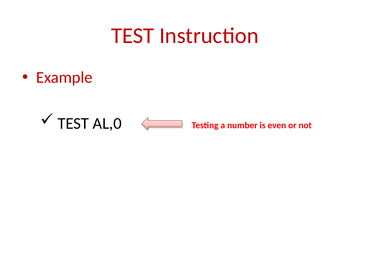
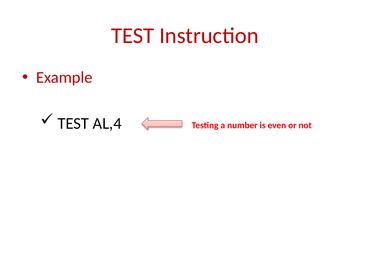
AL,0: AL,0 -> AL,4
